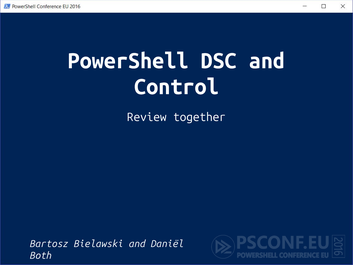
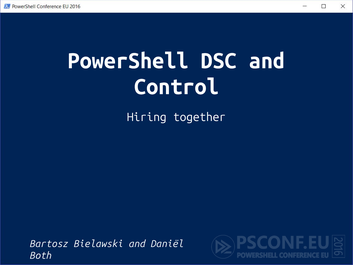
Review: Review -> Hiring
